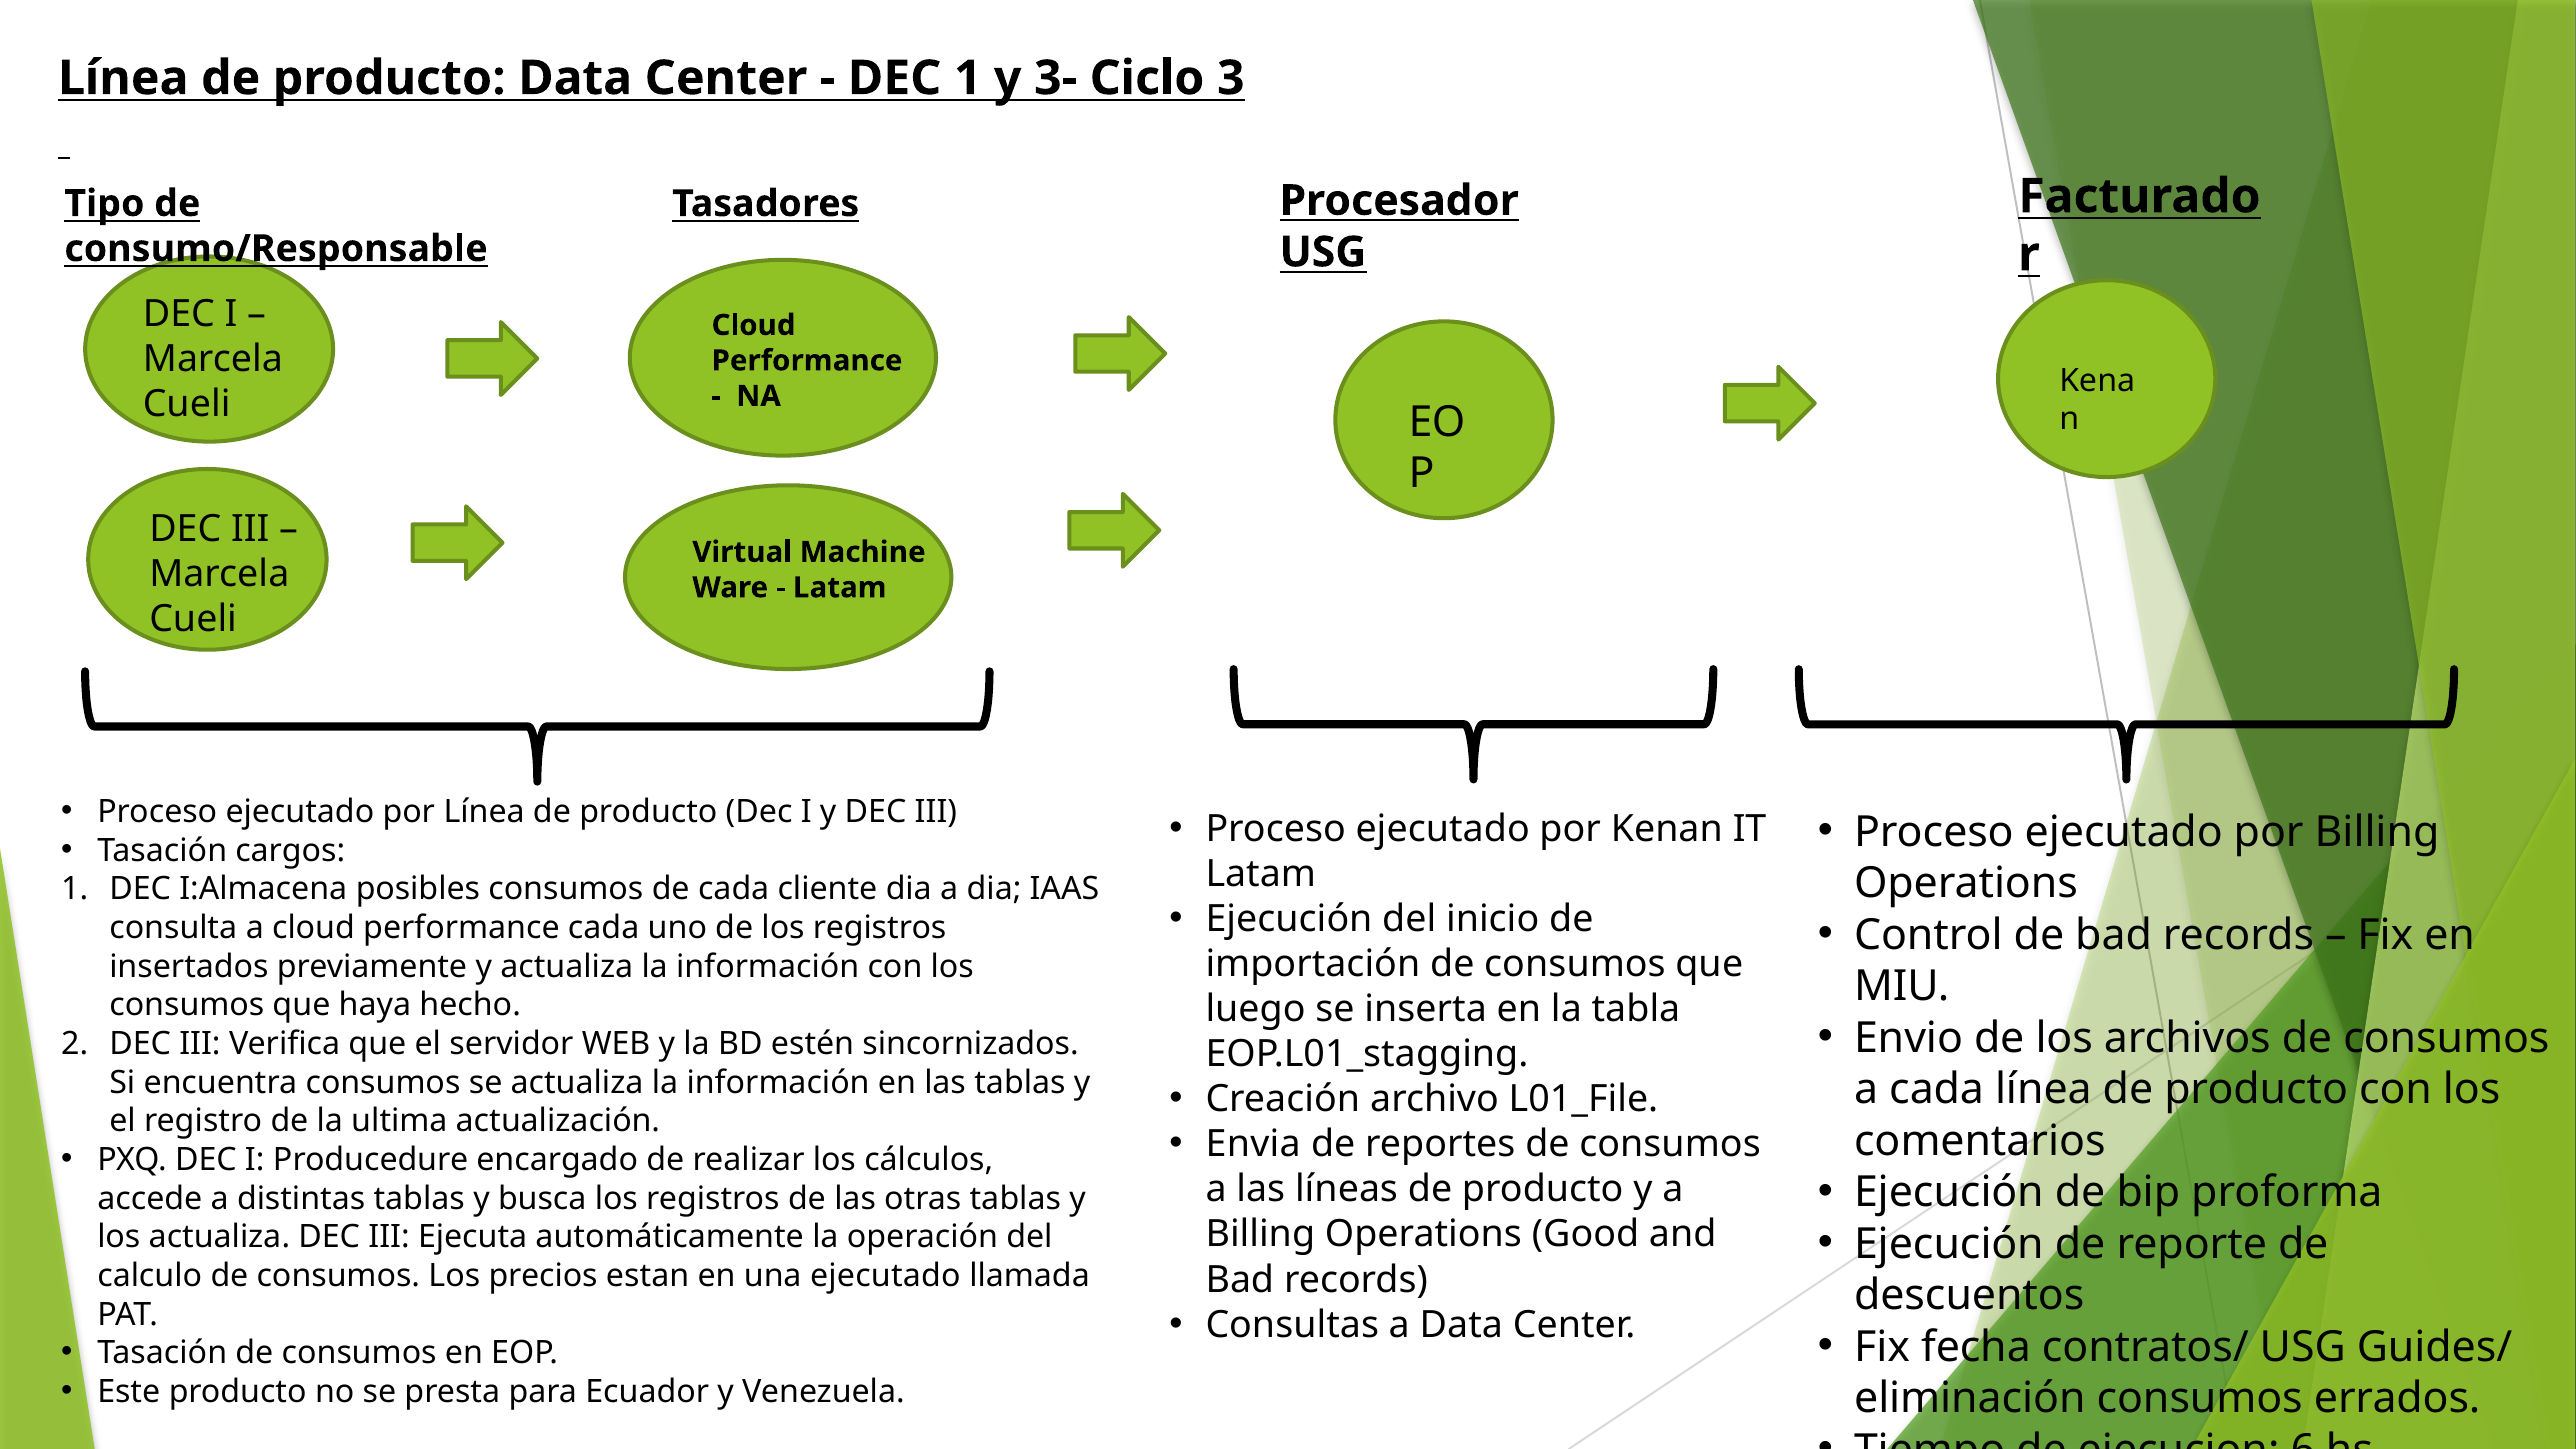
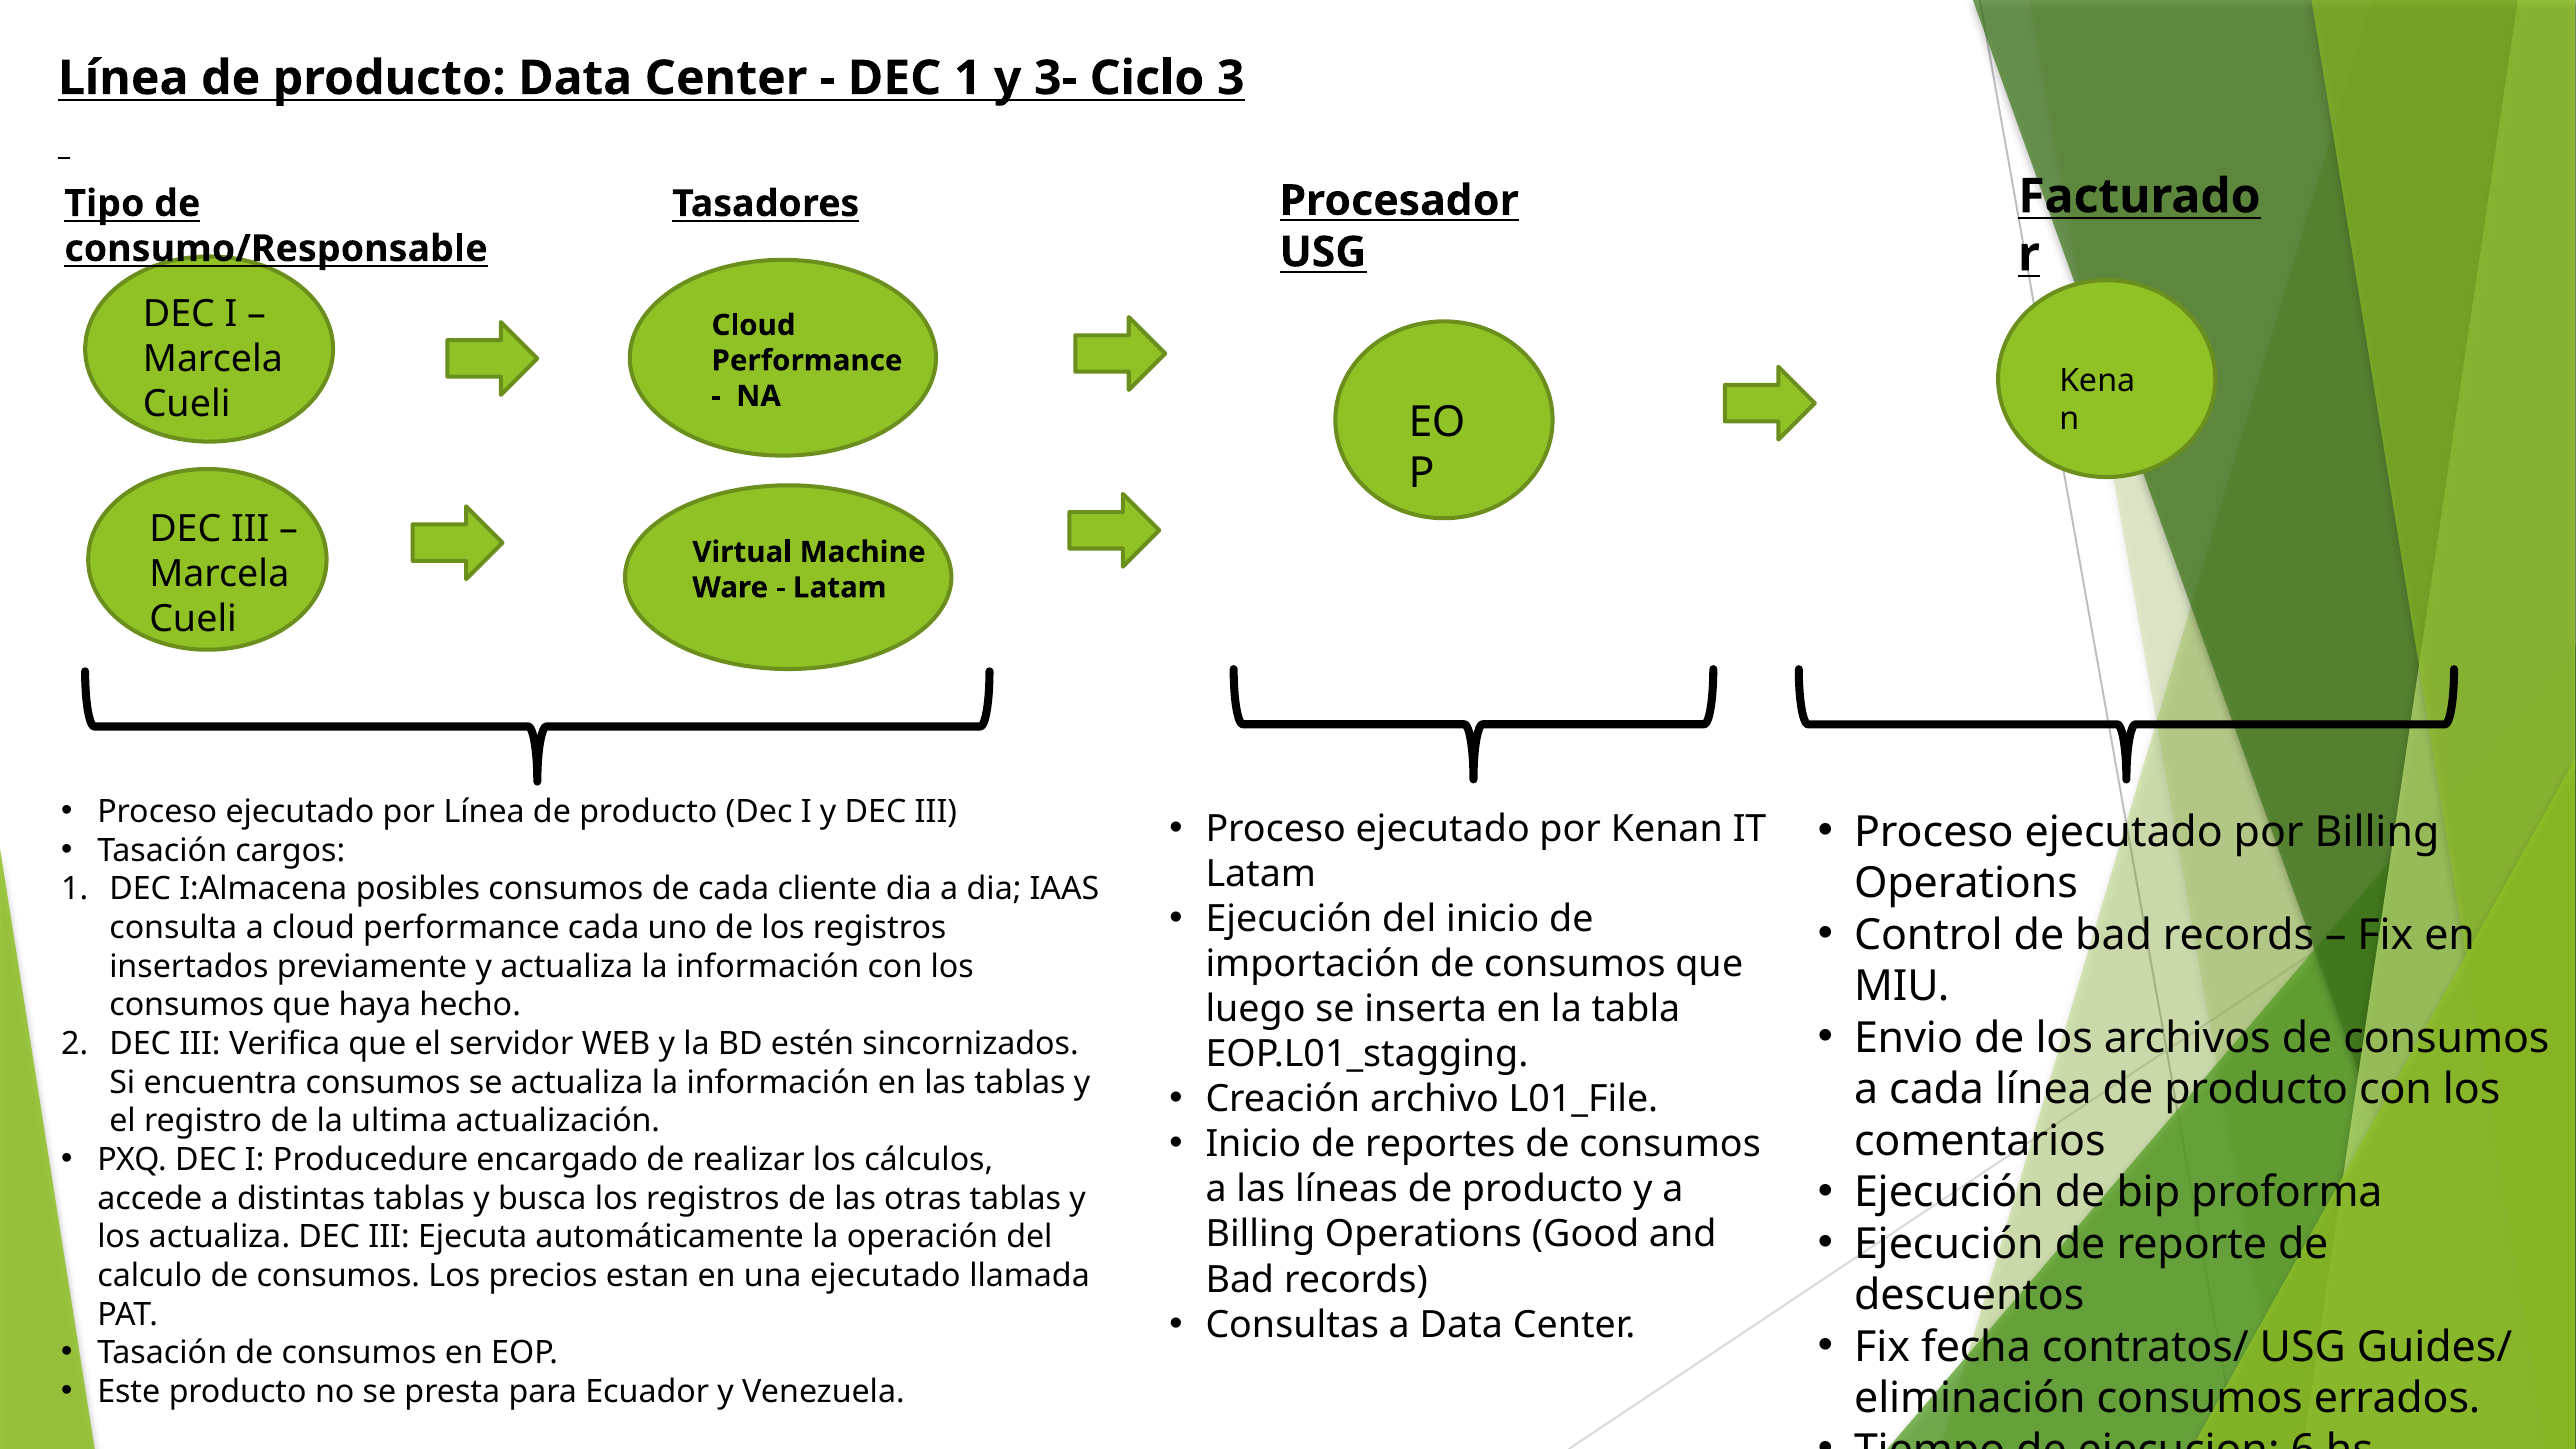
Envia at (1253, 1144): Envia -> Inicio
